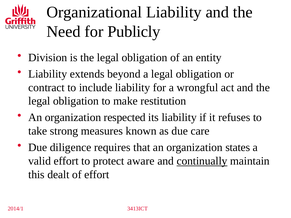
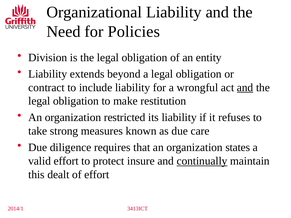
Publicly: Publicly -> Policies
and at (245, 88) underline: none -> present
respected: respected -> restricted
aware: aware -> insure
